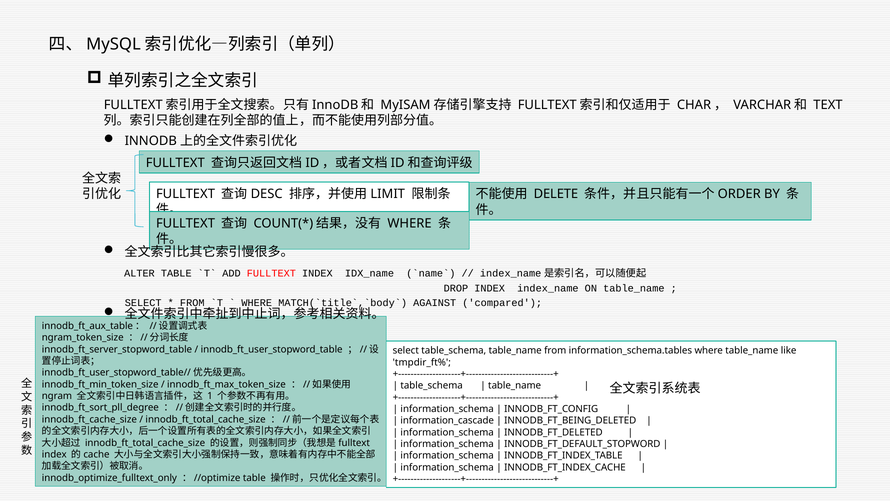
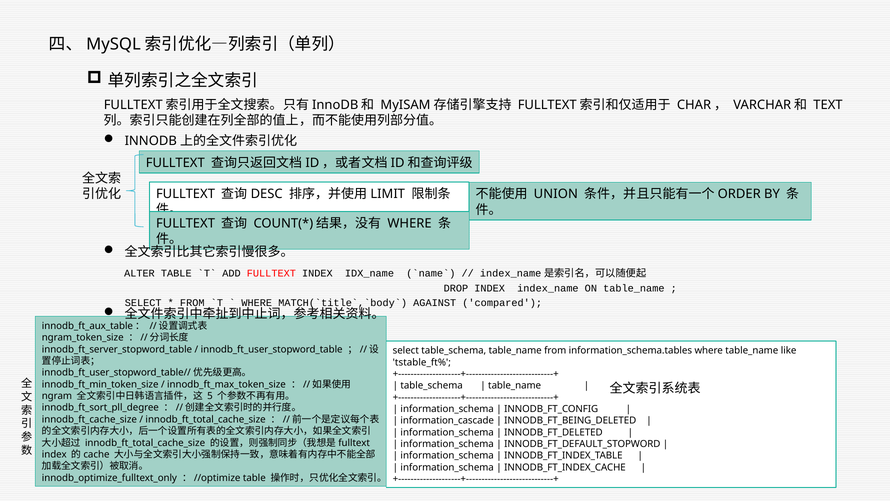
DELETE: DELETE -> UNION
tmpdir_ft%: tmpdir_ft% -> tstable_ft%
1: 1 -> 5
